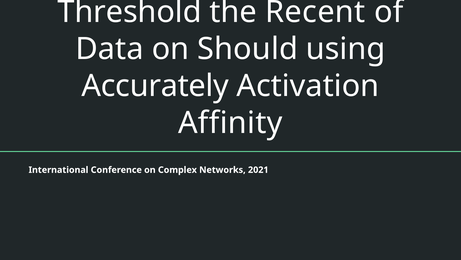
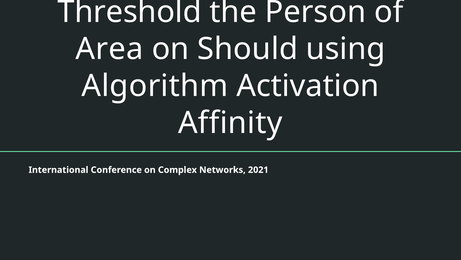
Recent: Recent -> Person
Data: Data -> Area
Accurately: Accurately -> Algorithm
